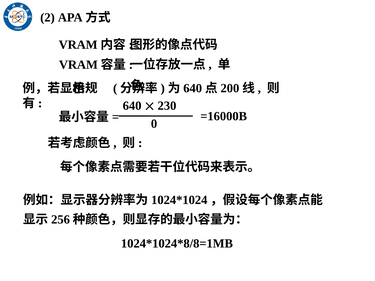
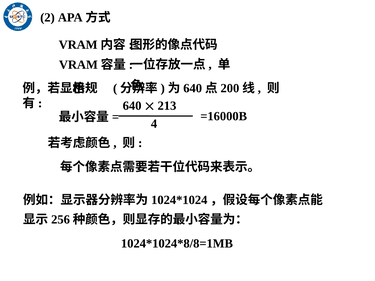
230: 230 -> 213
0: 0 -> 4
